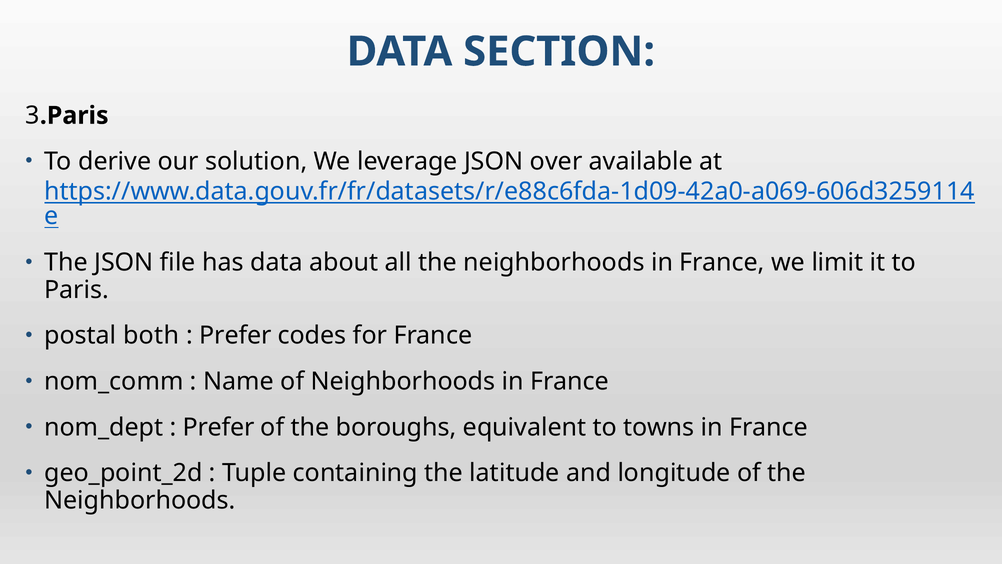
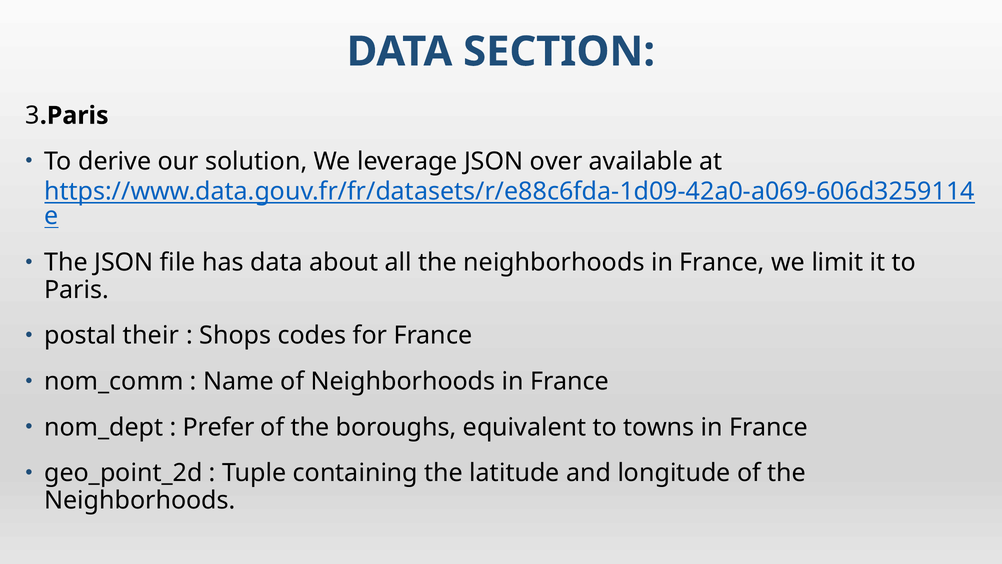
both: both -> their
Prefer at (235, 335): Prefer -> Shops
